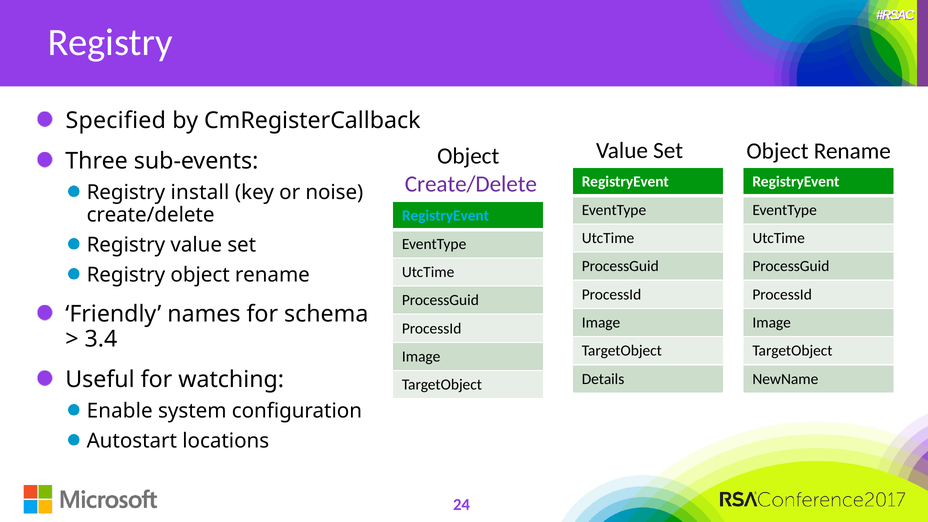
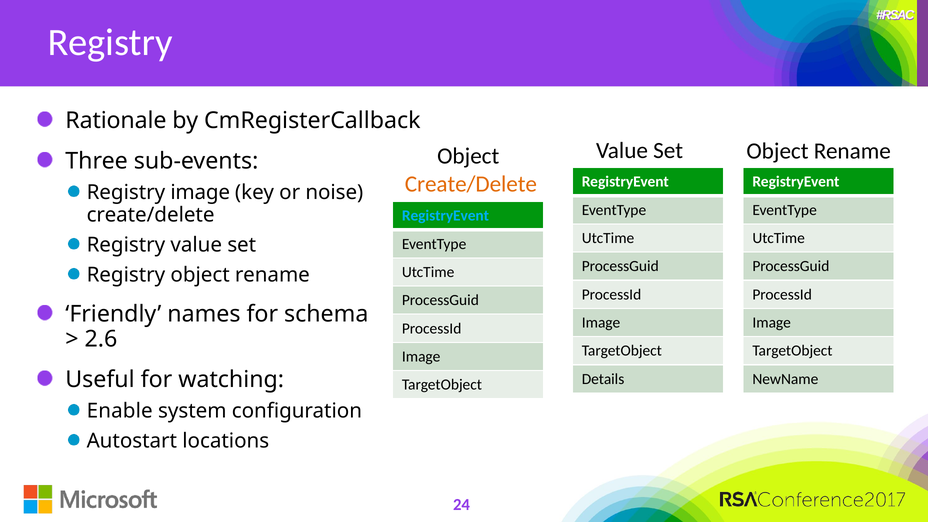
Specified: Specified -> Rationale
Create/Delete at (471, 184) colour: purple -> orange
Registry install: install -> image
3.4: 3.4 -> 2.6
